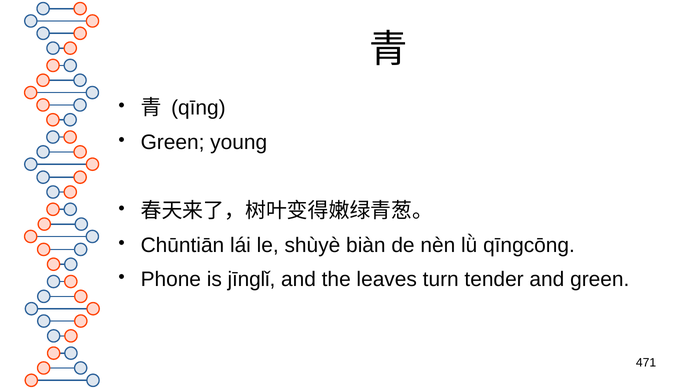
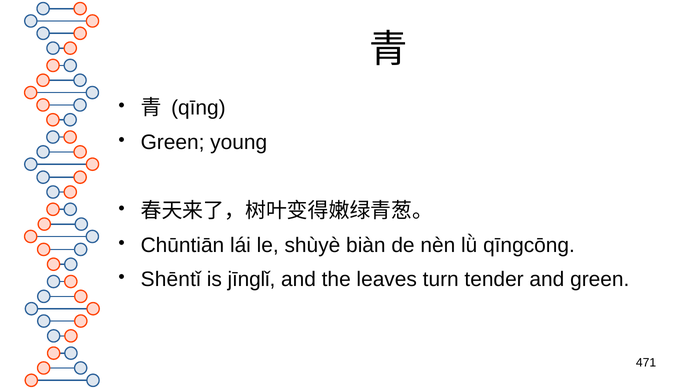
Phone: Phone -> Shēntǐ
